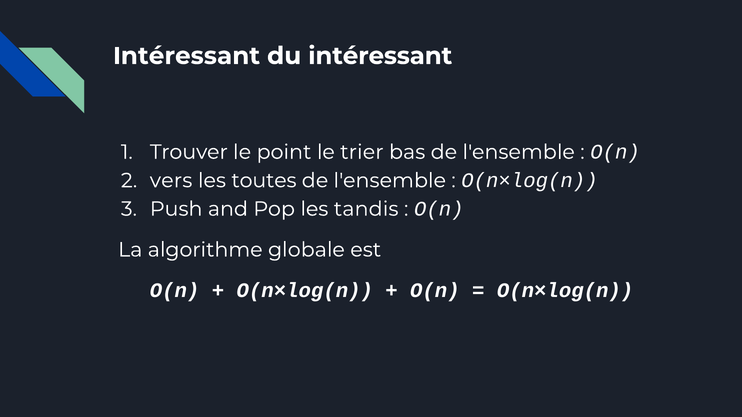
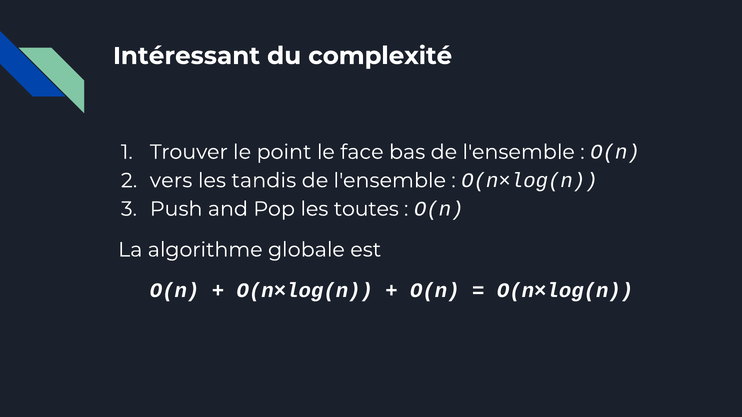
du intéressant: intéressant -> complexité
trier: trier -> face
toutes: toutes -> tandis
tandis: tandis -> toutes
